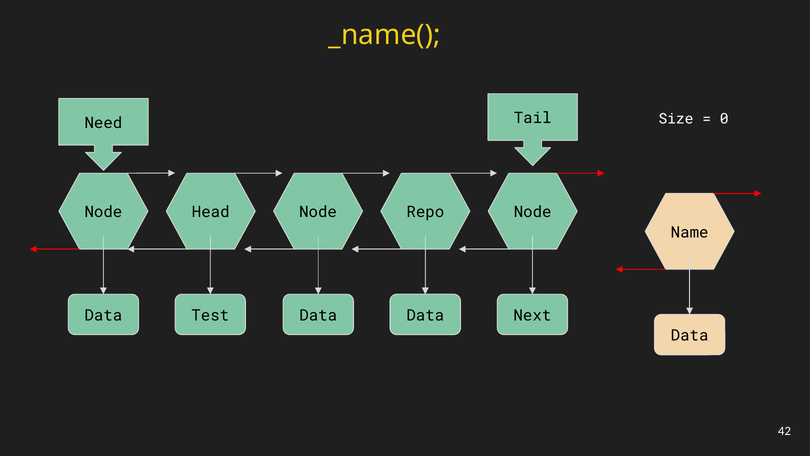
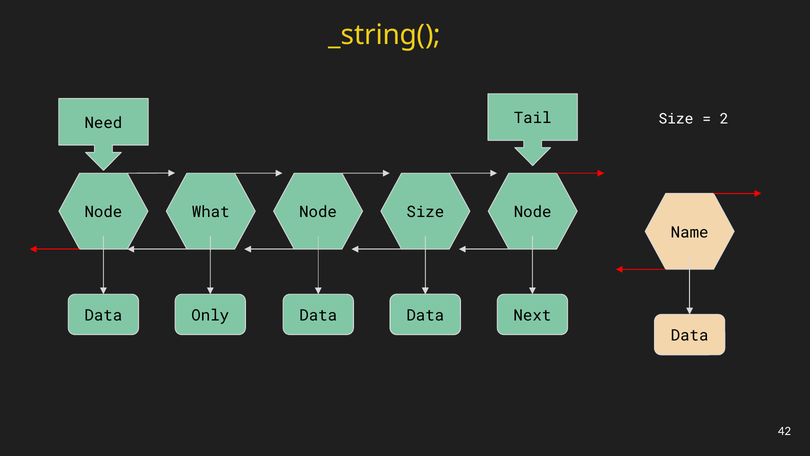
_name(: _name( -> _string(
0: 0 -> 2
Head: Head -> What
Node Repo: Repo -> Size
Test: Test -> Only
